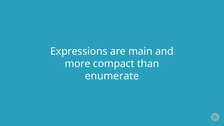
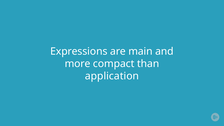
enumerate: enumerate -> application
